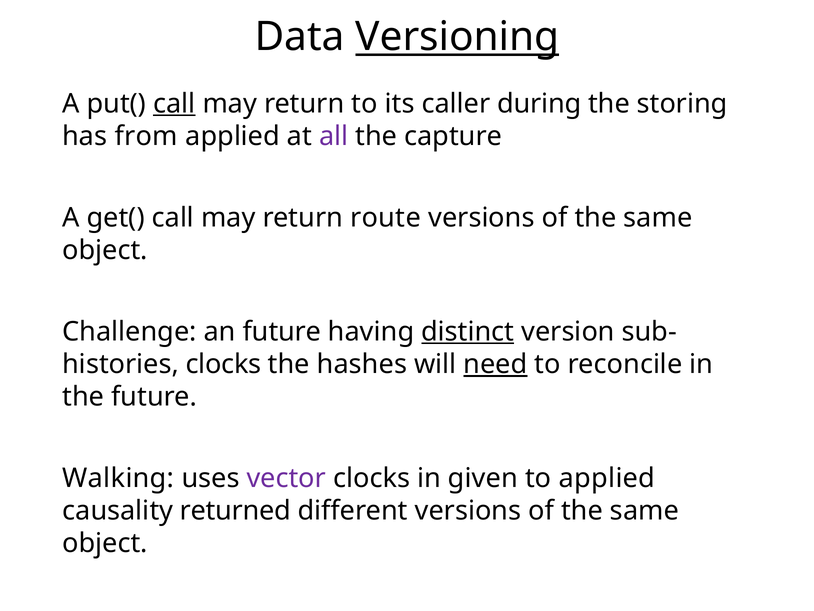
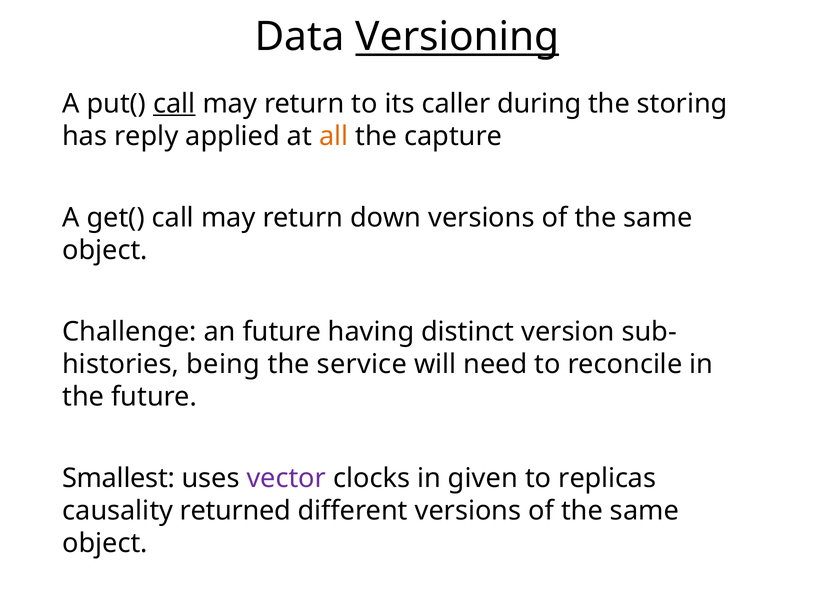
from: from -> reply
all colour: purple -> orange
route: route -> down
distinct underline: present -> none
clocks at (224, 364): clocks -> being
hashes: hashes -> service
need underline: present -> none
Walking: Walking -> Smallest
to applied: applied -> replicas
